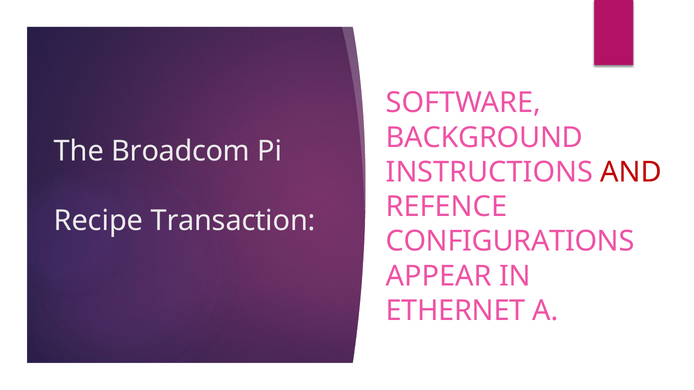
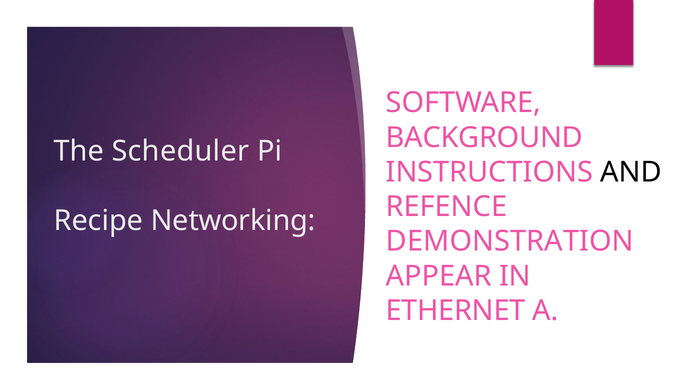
Broadcom: Broadcom -> Scheduler
AND colour: red -> black
Transaction: Transaction -> Networking
CONFIGURATIONS: CONFIGURATIONS -> DEMONSTRATION
